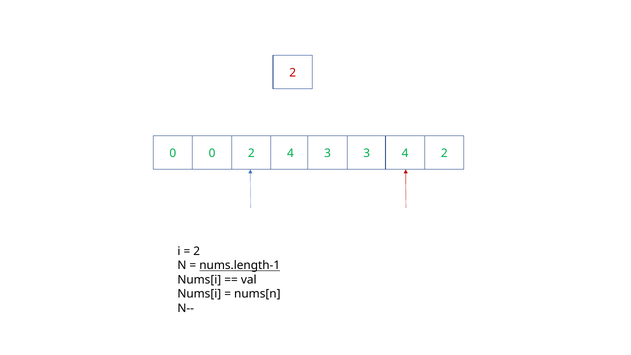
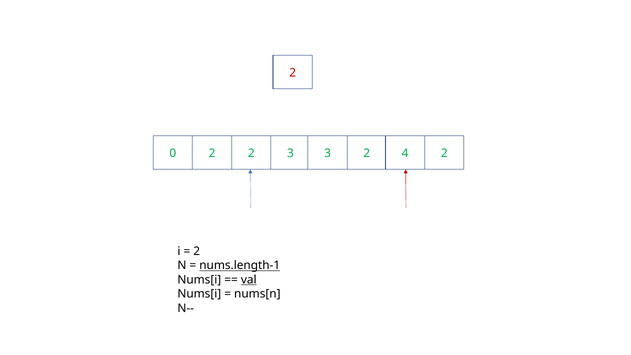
0 0: 0 -> 2
2 4: 4 -> 3
3 3: 3 -> 2
val underline: none -> present
